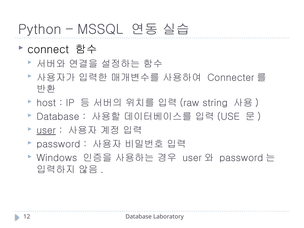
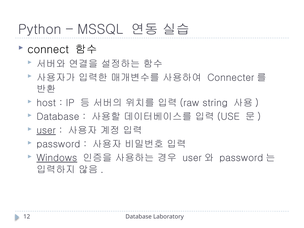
Windows underline: none -> present
